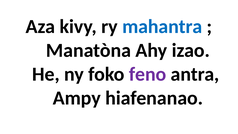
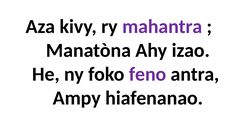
mahantra colour: blue -> purple
